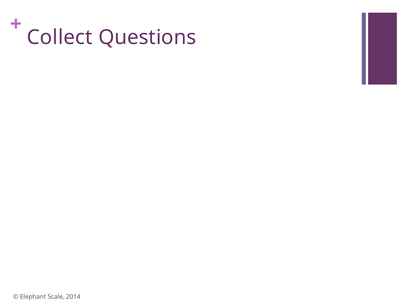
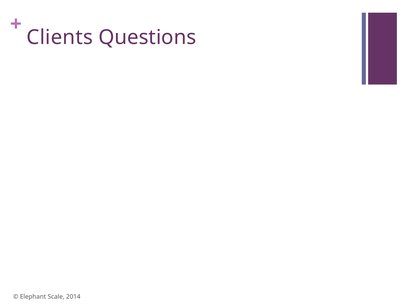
Collect: Collect -> Clients
